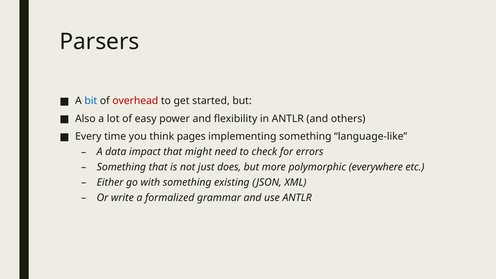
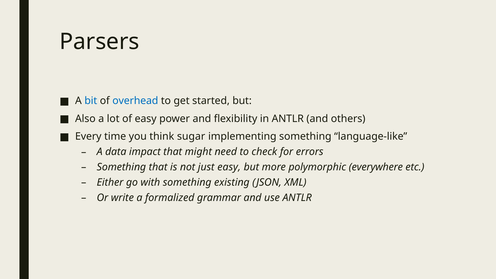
overhead colour: red -> blue
pages: pages -> sugar
just does: does -> easy
